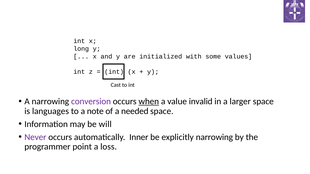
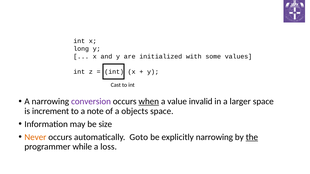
languages: languages -> increment
needed: needed -> objects
will: will -> size
Never colour: purple -> orange
Inner: Inner -> Goto
the underline: none -> present
point: point -> while
